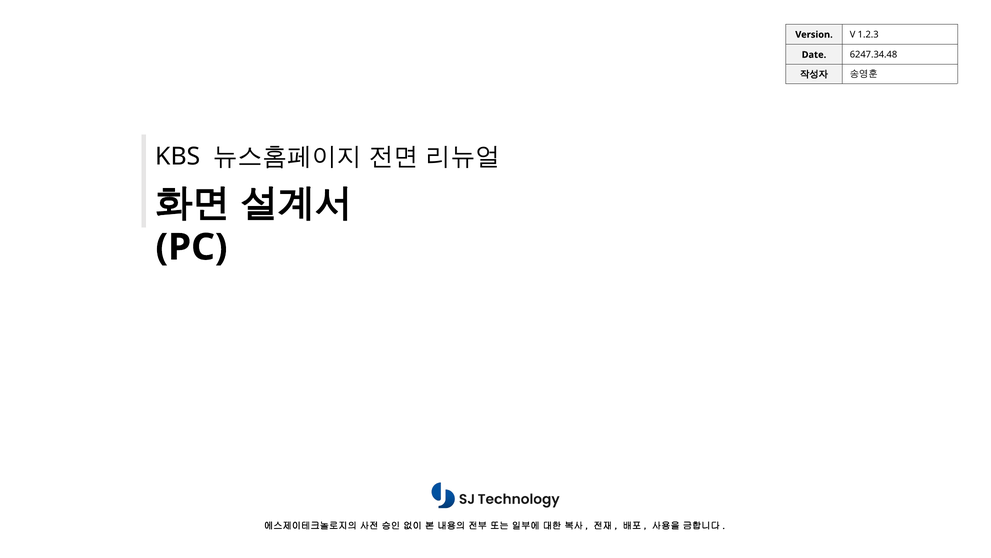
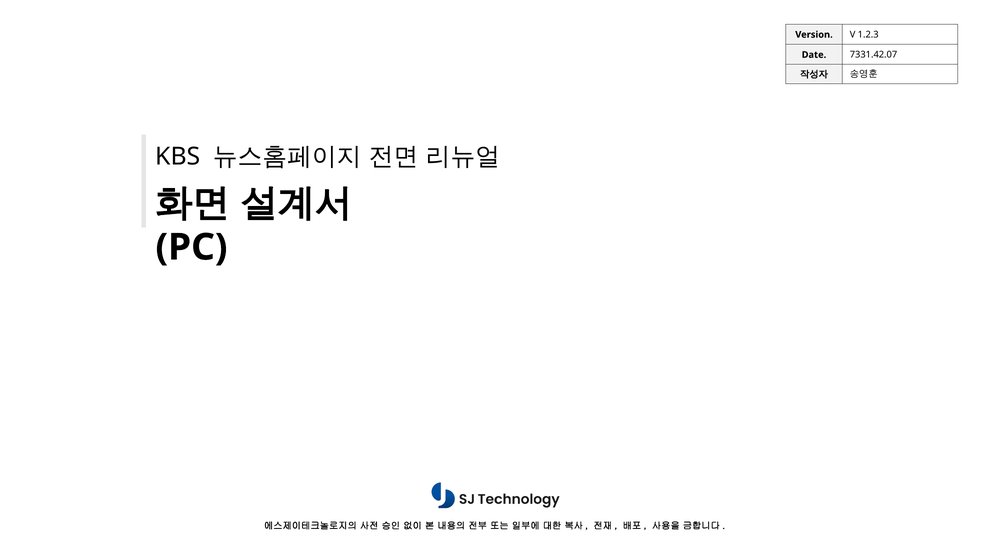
6247.34.48: 6247.34.48 -> 7331.42.07
